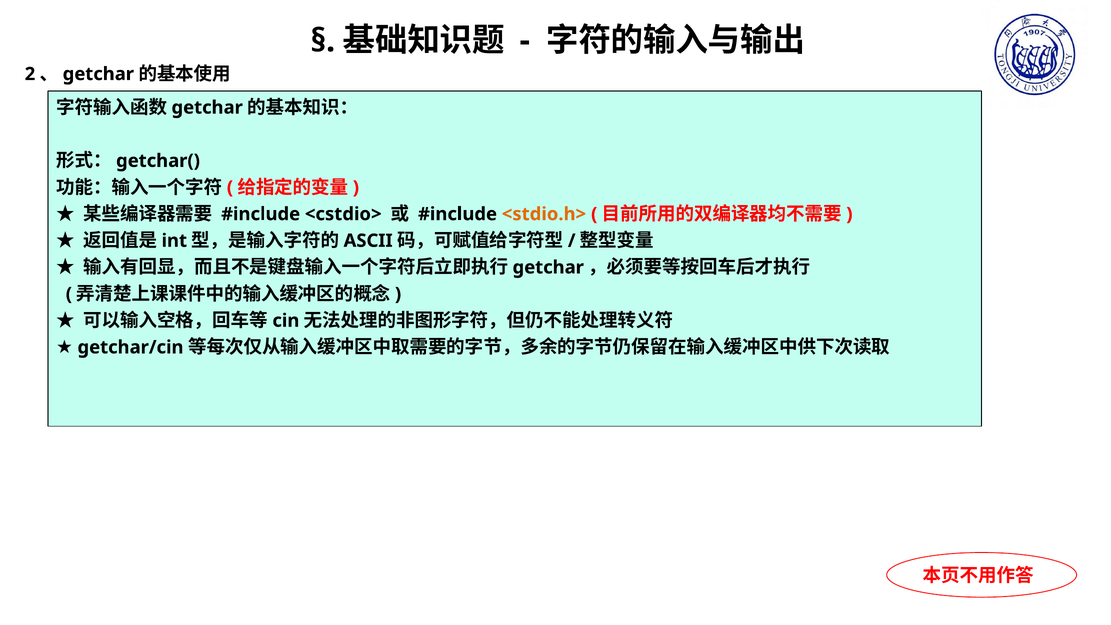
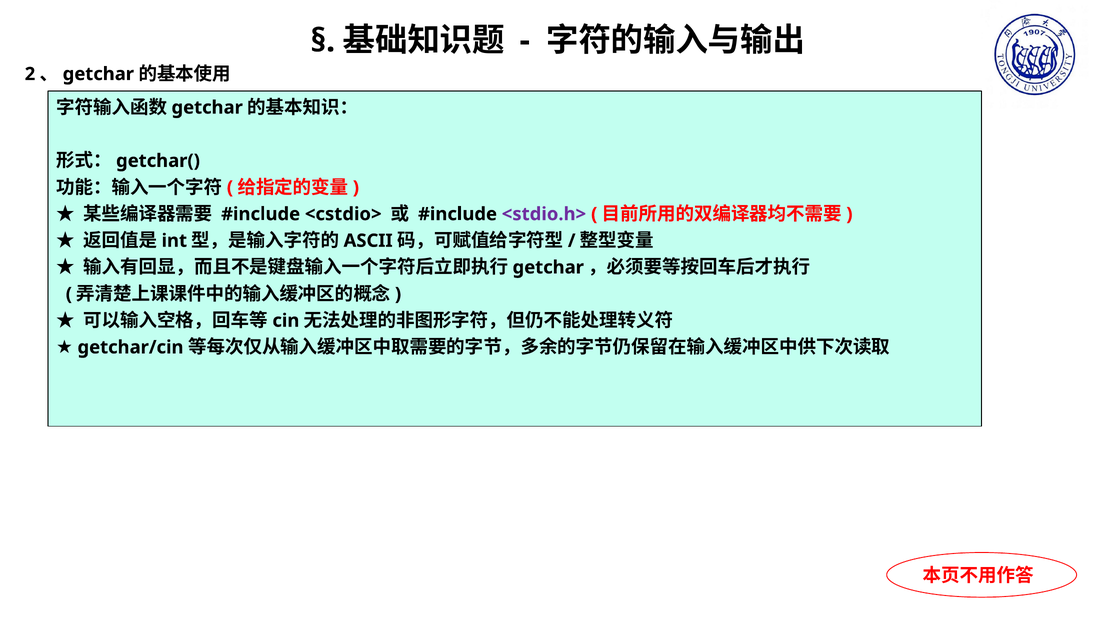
<stdio.h> colour: orange -> purple
